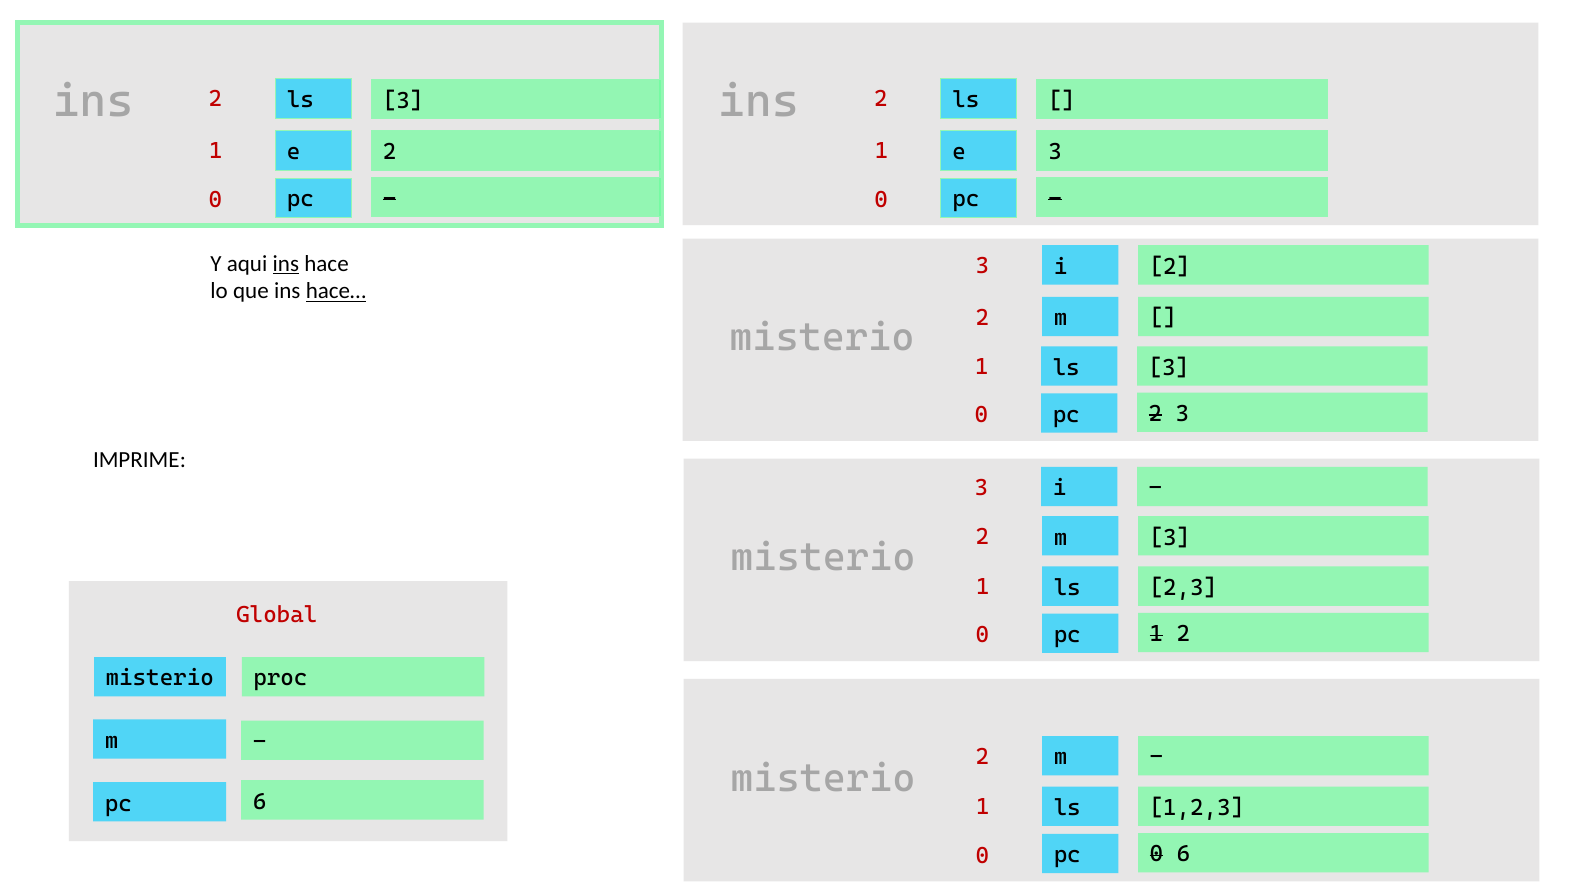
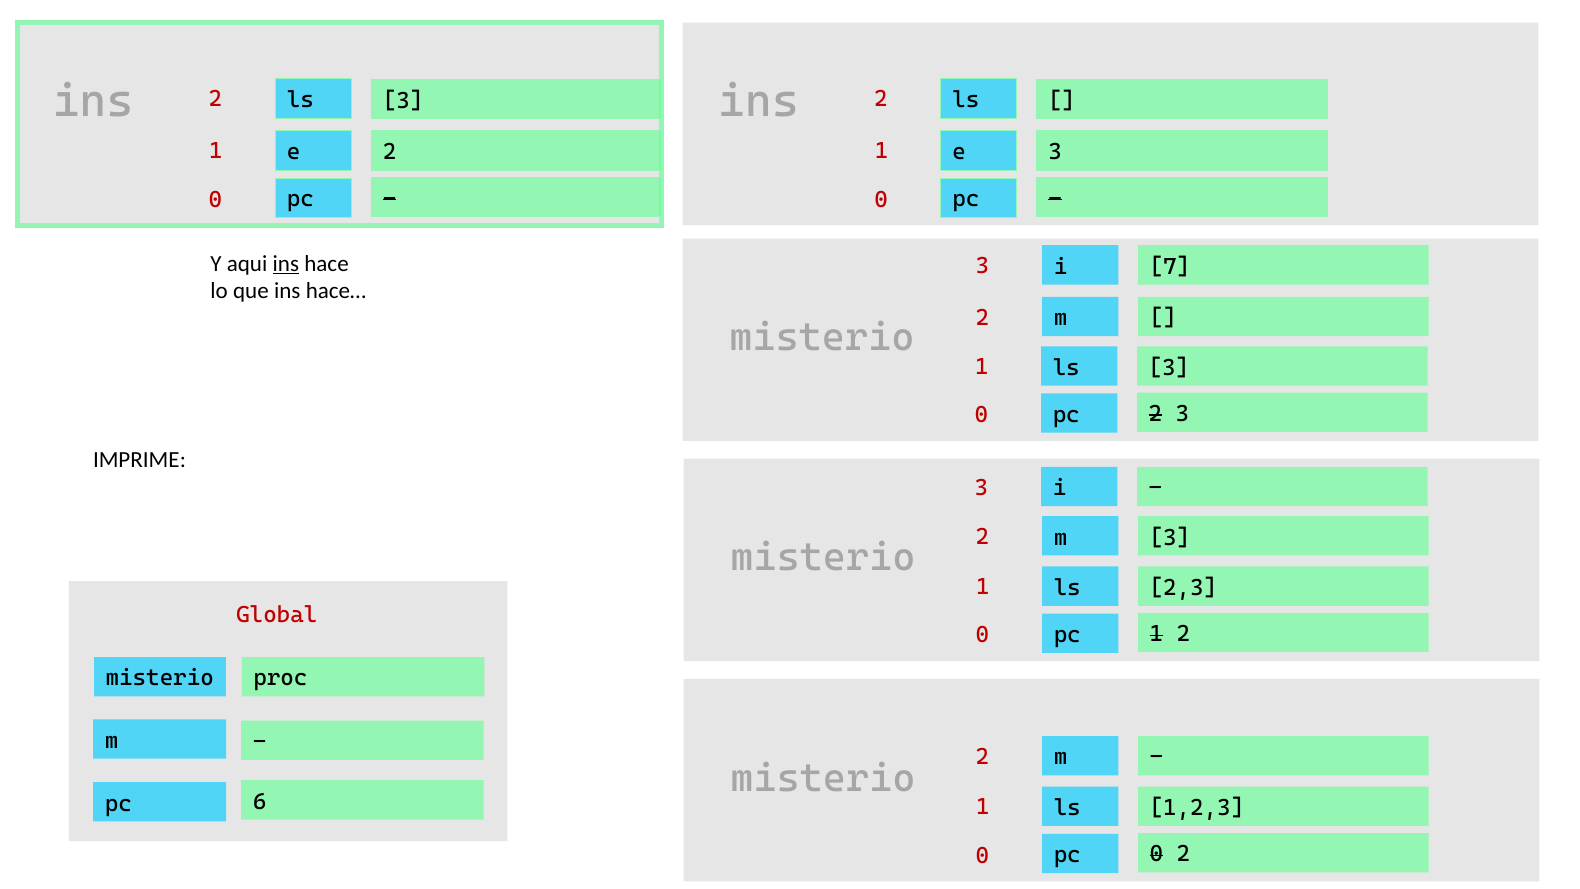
i 2: 2 -> 7
hace… underline: present -> none
0 6: 6 -> 2
